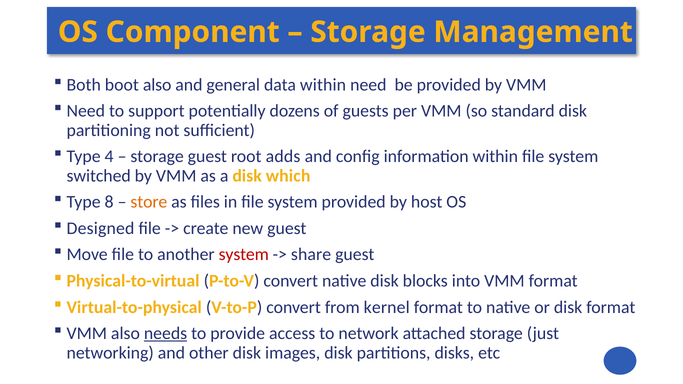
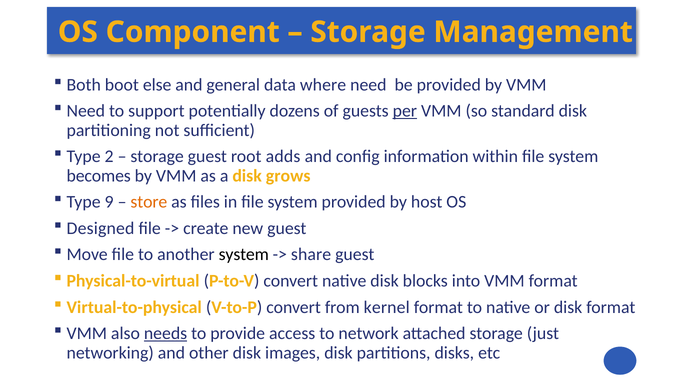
boot also: also -> else
data within: within -> where
per underline: none -> present
4: 4 -> 2
switched: switched -> becomes
which: which -> grows
8: 8 -> 9
system at (244, 255) colour: red -> black
